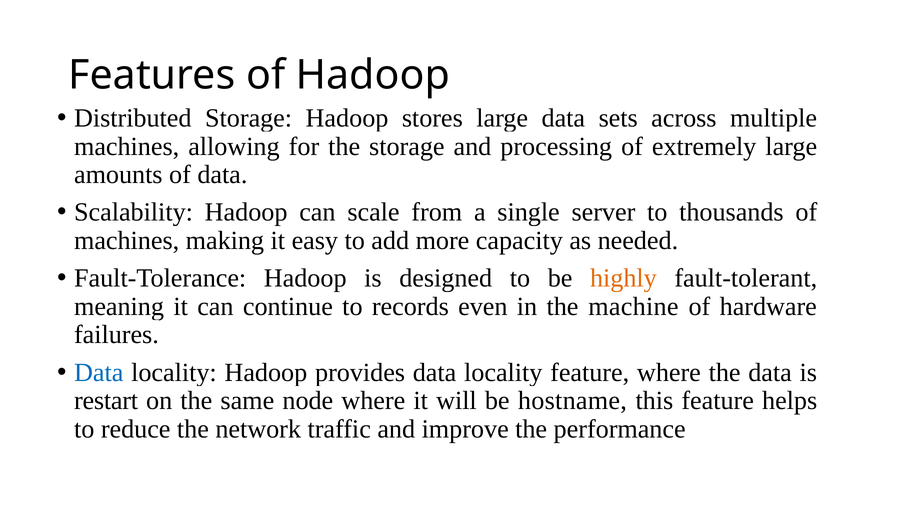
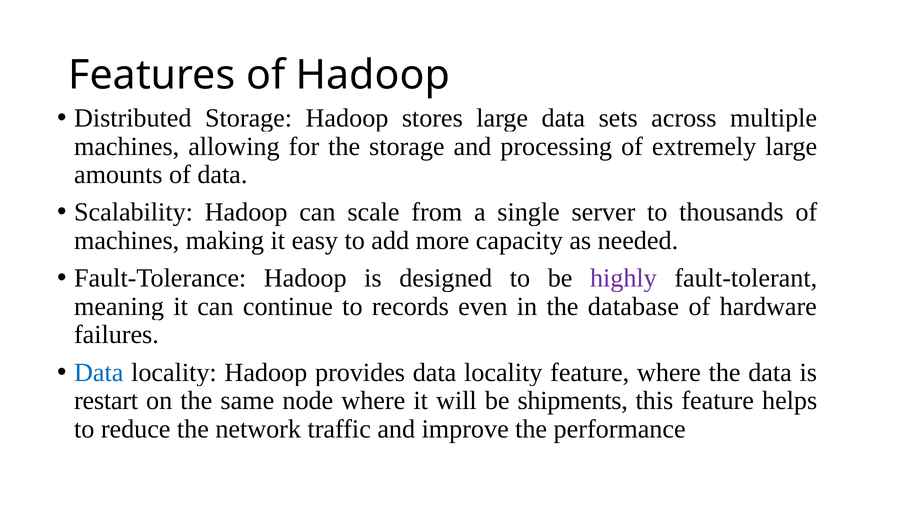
highly colour: orange -> purple
machine: machine -> database
hostname: hostname -> shipments
